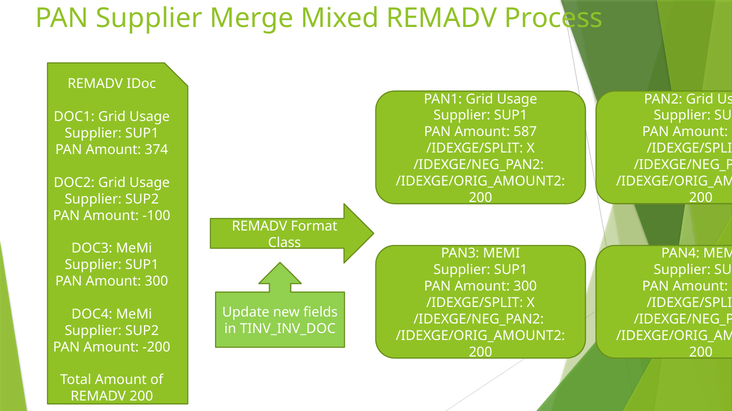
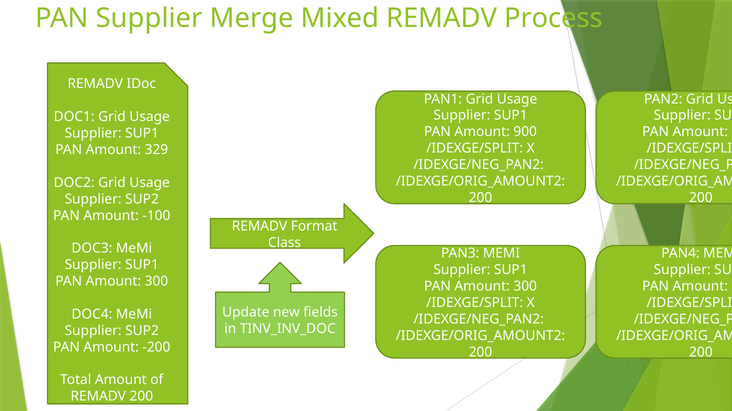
587: 587 -> 900
374: 374 -> 329
